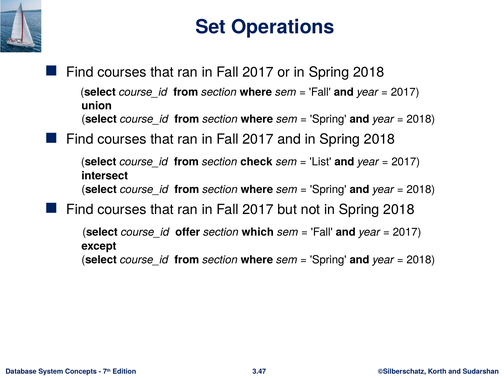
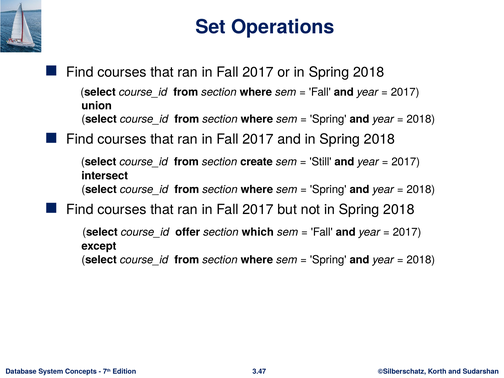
check: check -> create
List: List -> Still
